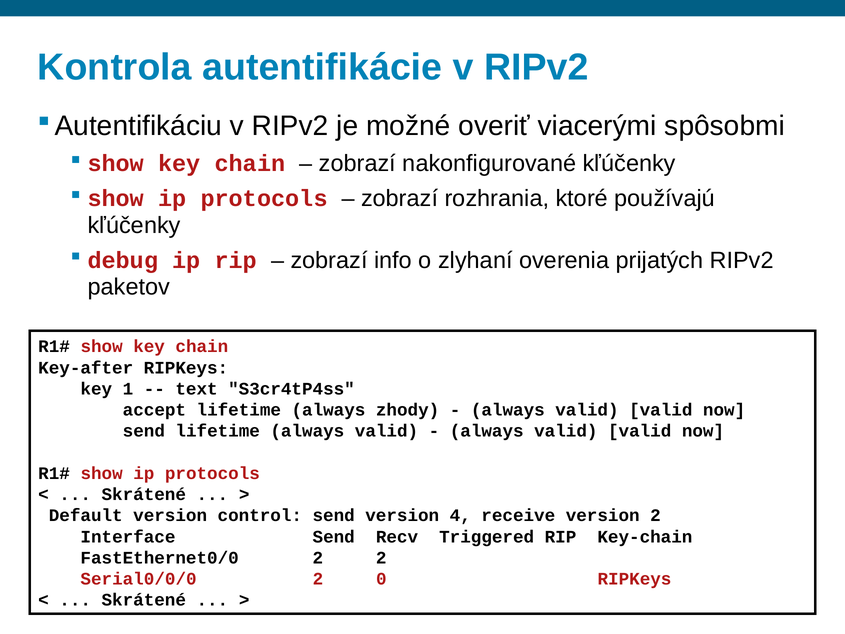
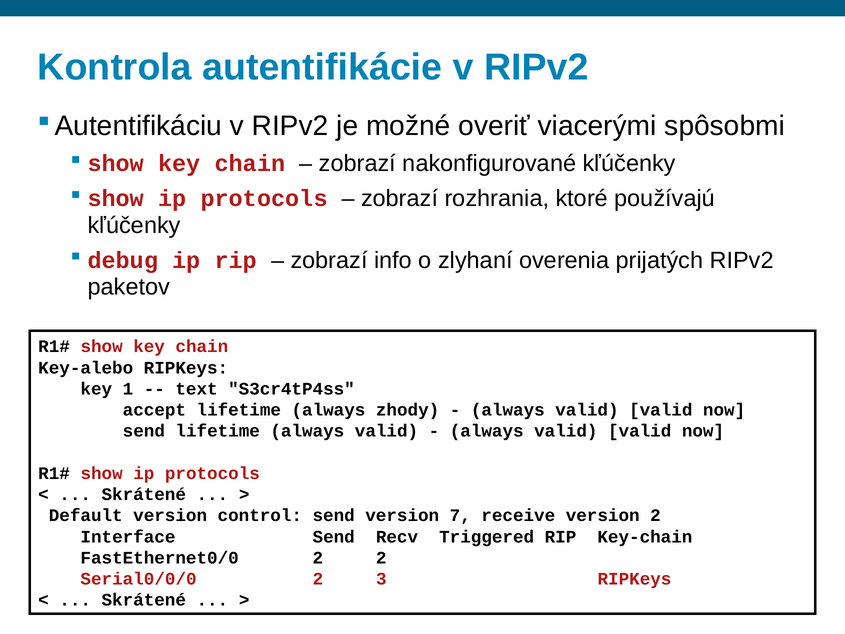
Key-after: Key-after -> Key-alebo
4: 4 -> 7
0: 0 -> 3
